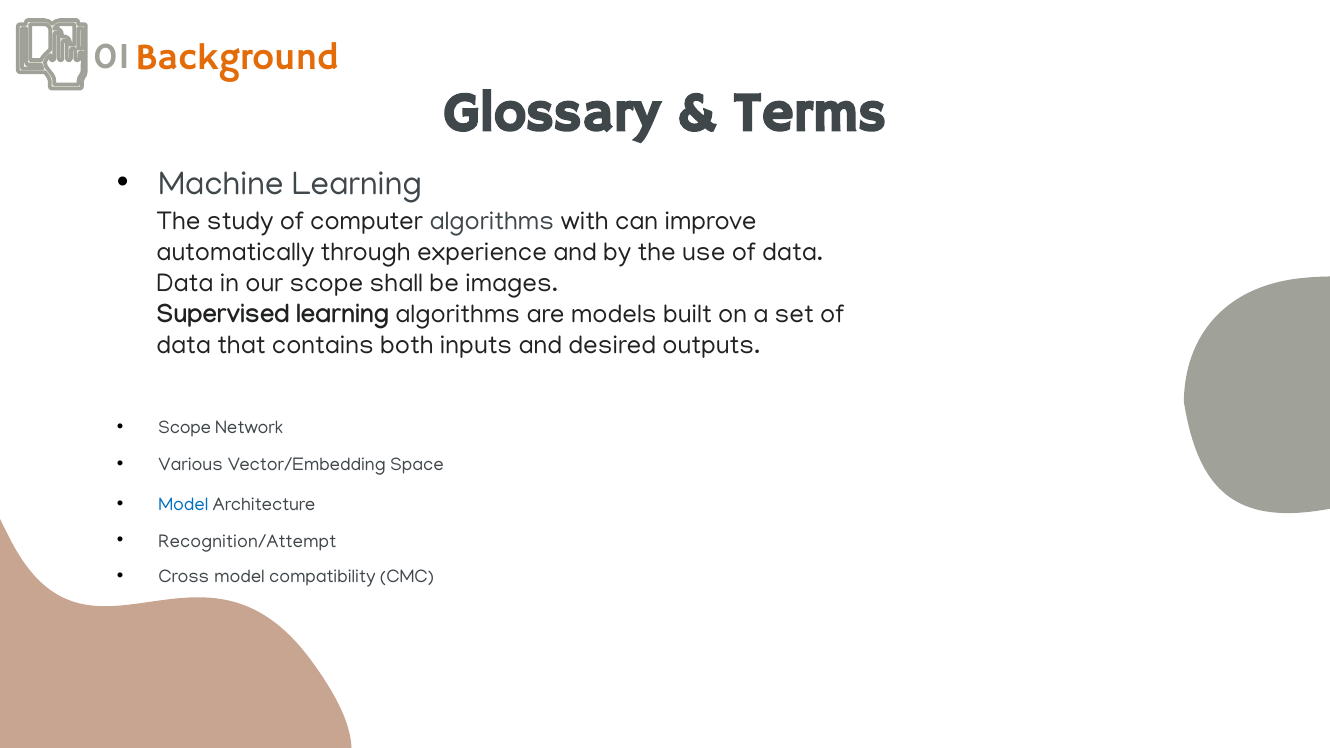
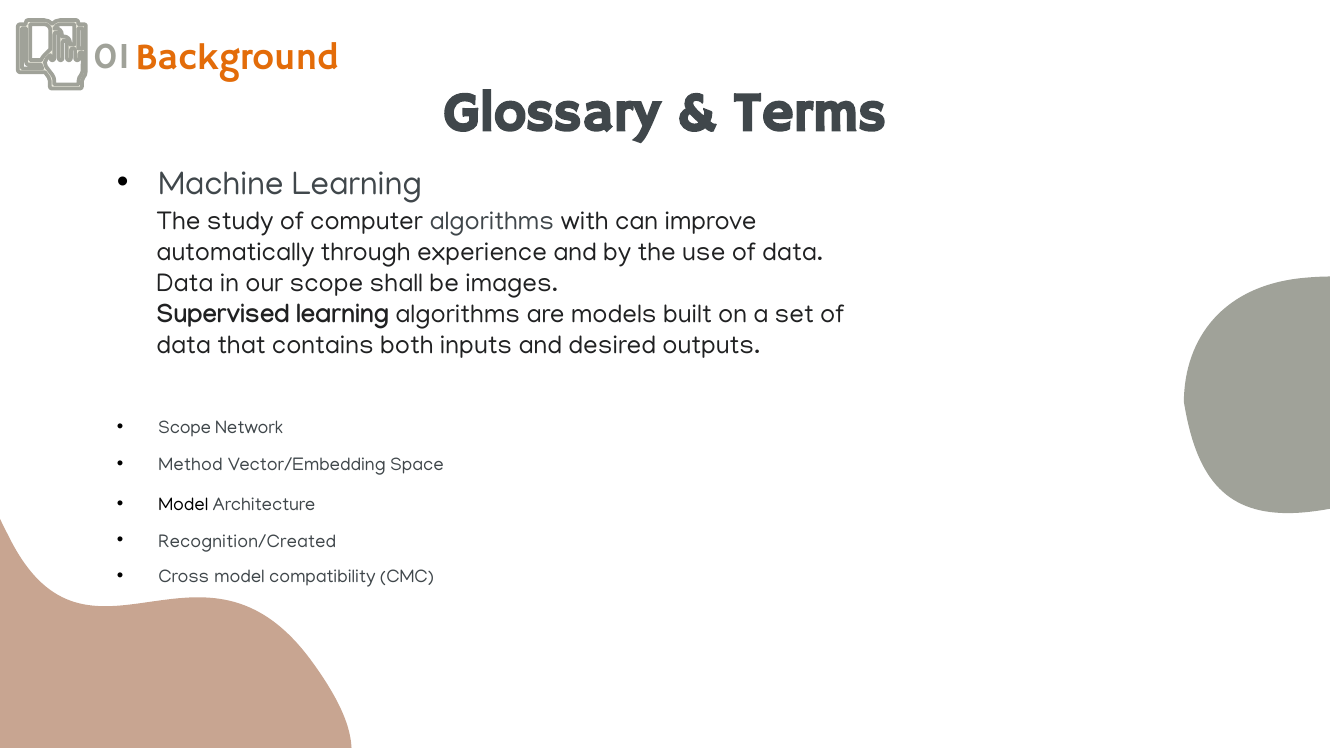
Various: Various -> Method
Model at (183, 504) colour: blue -> black
Recognition/Attempt: Recognition/Attempt -> Recognition/Created
